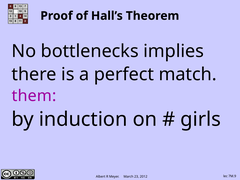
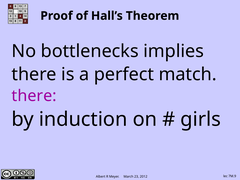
them at (34, 96): them -> there
